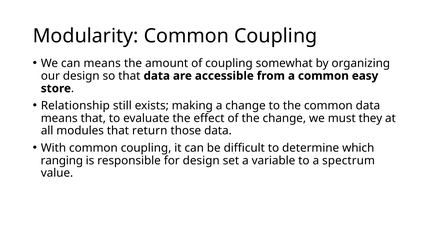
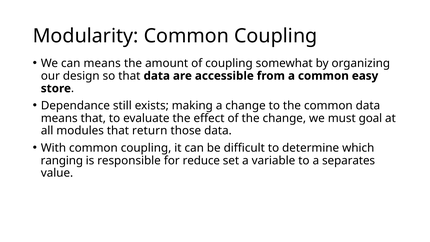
Relationship: Relationship -> Dependance
they: they -> goal
for design: design -> reduce
spectrum: spectrum -> separates
